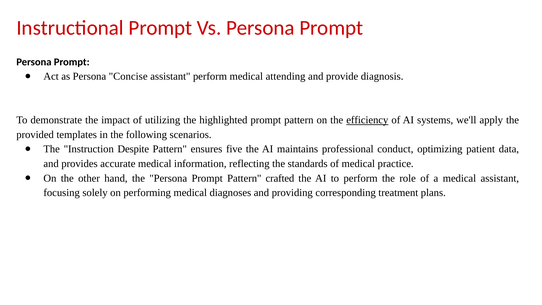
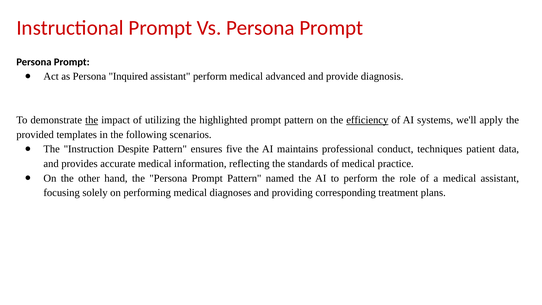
Concise: Concise -> Inquired
attending: attending -> advanced
the at (92, 120) underline: none -> present
optimizing: optimizing -> techniques
crafted: crafted -> named
